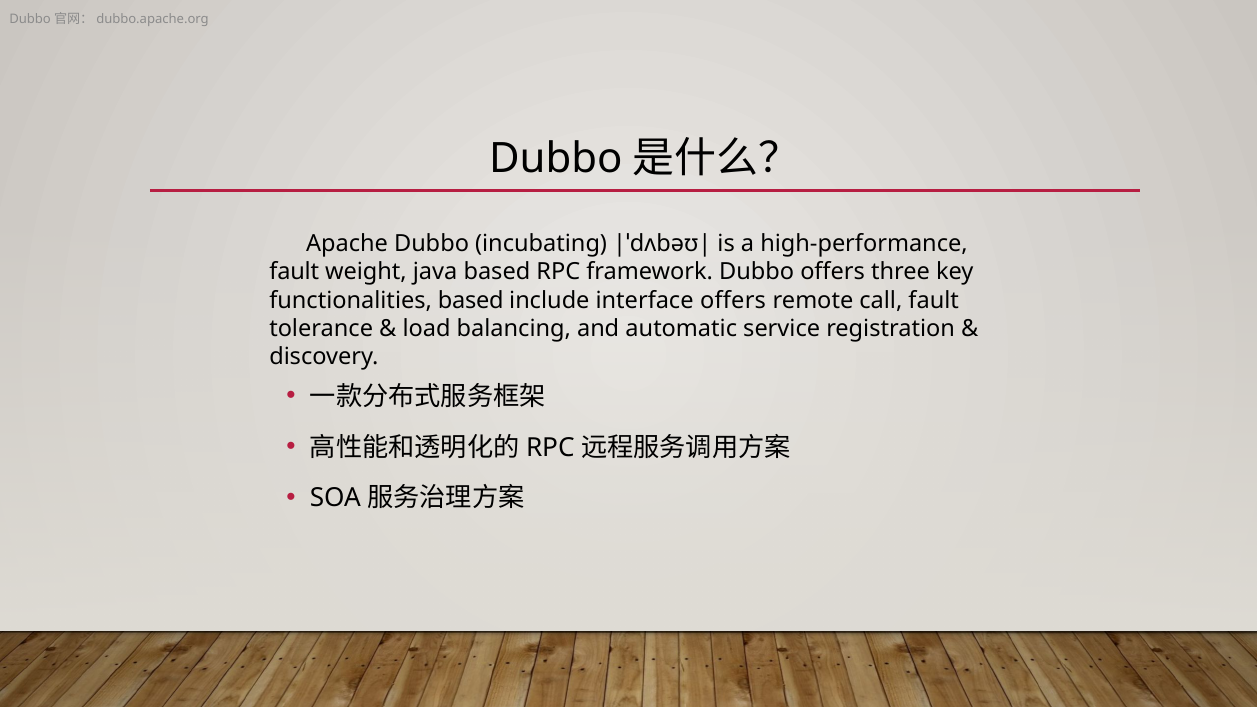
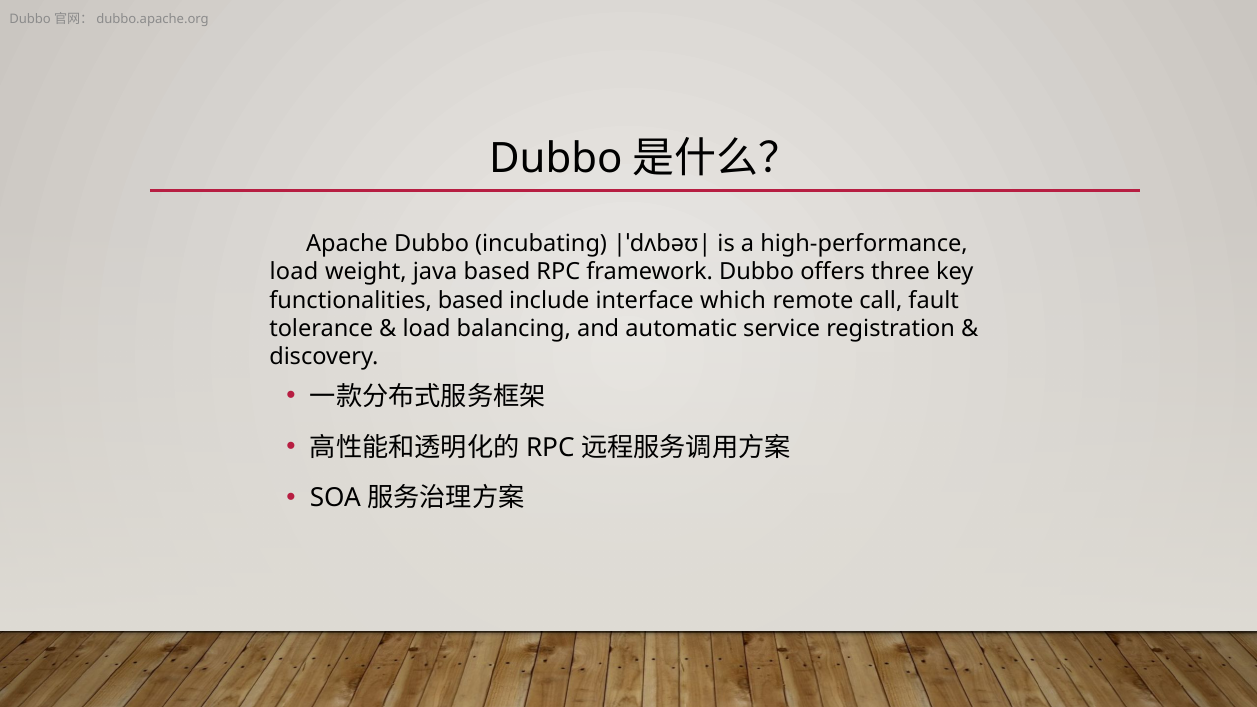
fault at (294, 272): fault -> load
interface offers: offers -> which
